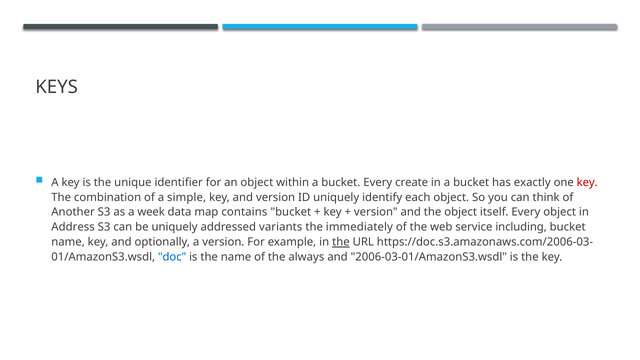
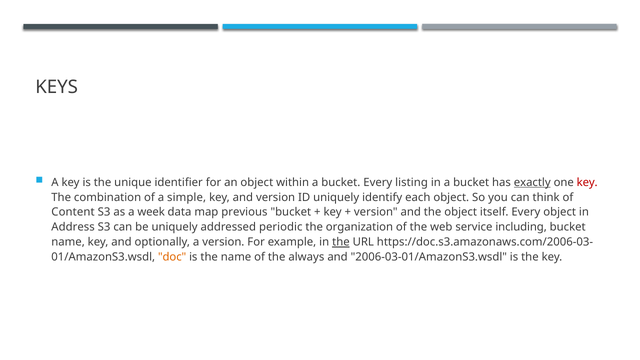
create: create -> listing
exactly underline: none -> present
Another: Another -> Content
contains: contains -> previous
variants: variants -> periodic
immediately: immediately -> organization
doc colour: blue -> orange
